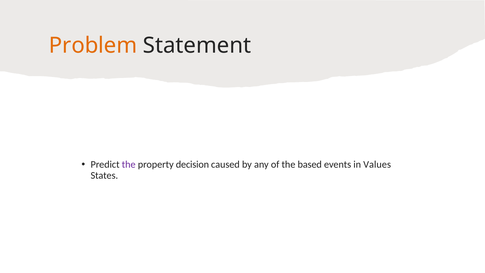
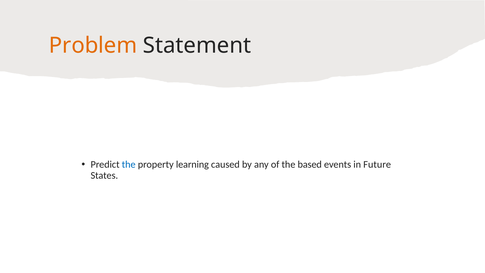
the at (129, 165) colour: purple -> blue
decision: decision -> learning
Values: Values -> Future
